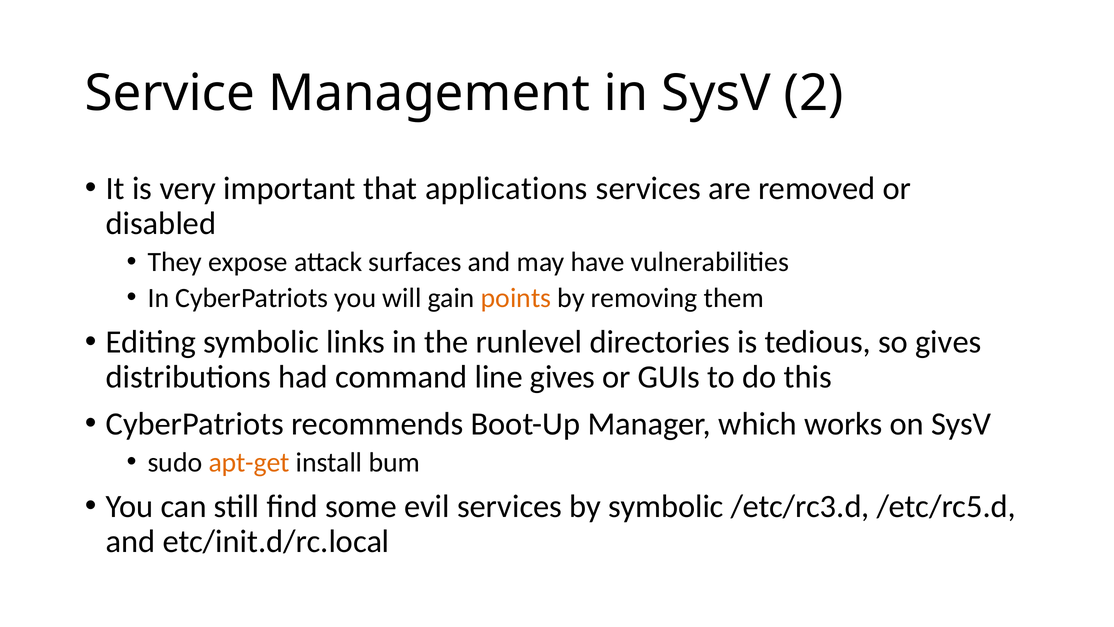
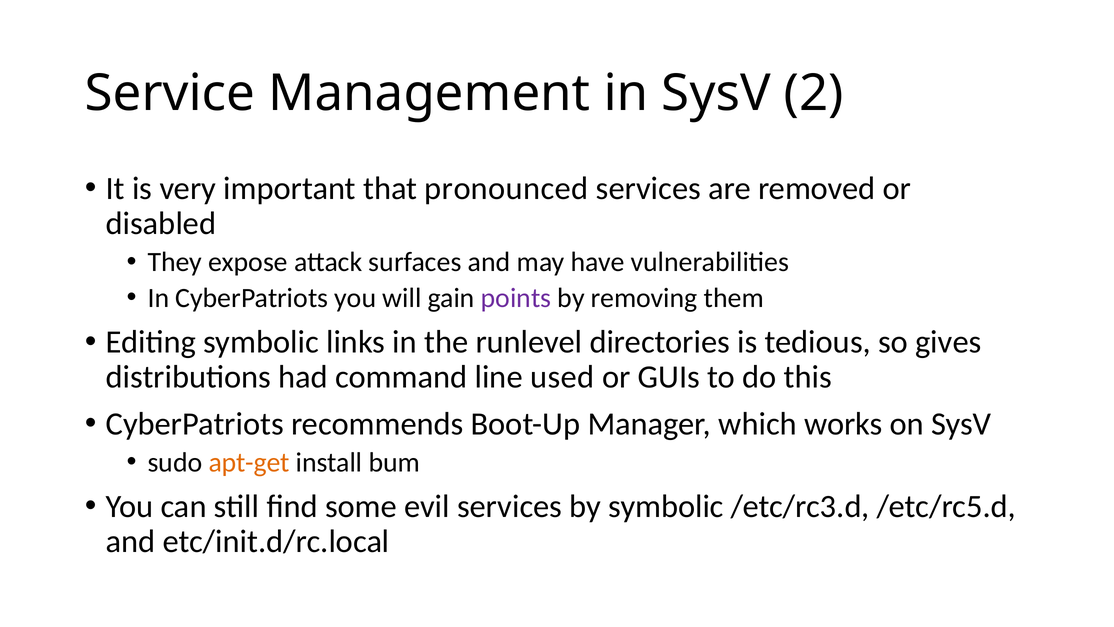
applications: applications -> pronounced
points colour: orange -> purple
line gives: gives -> used
